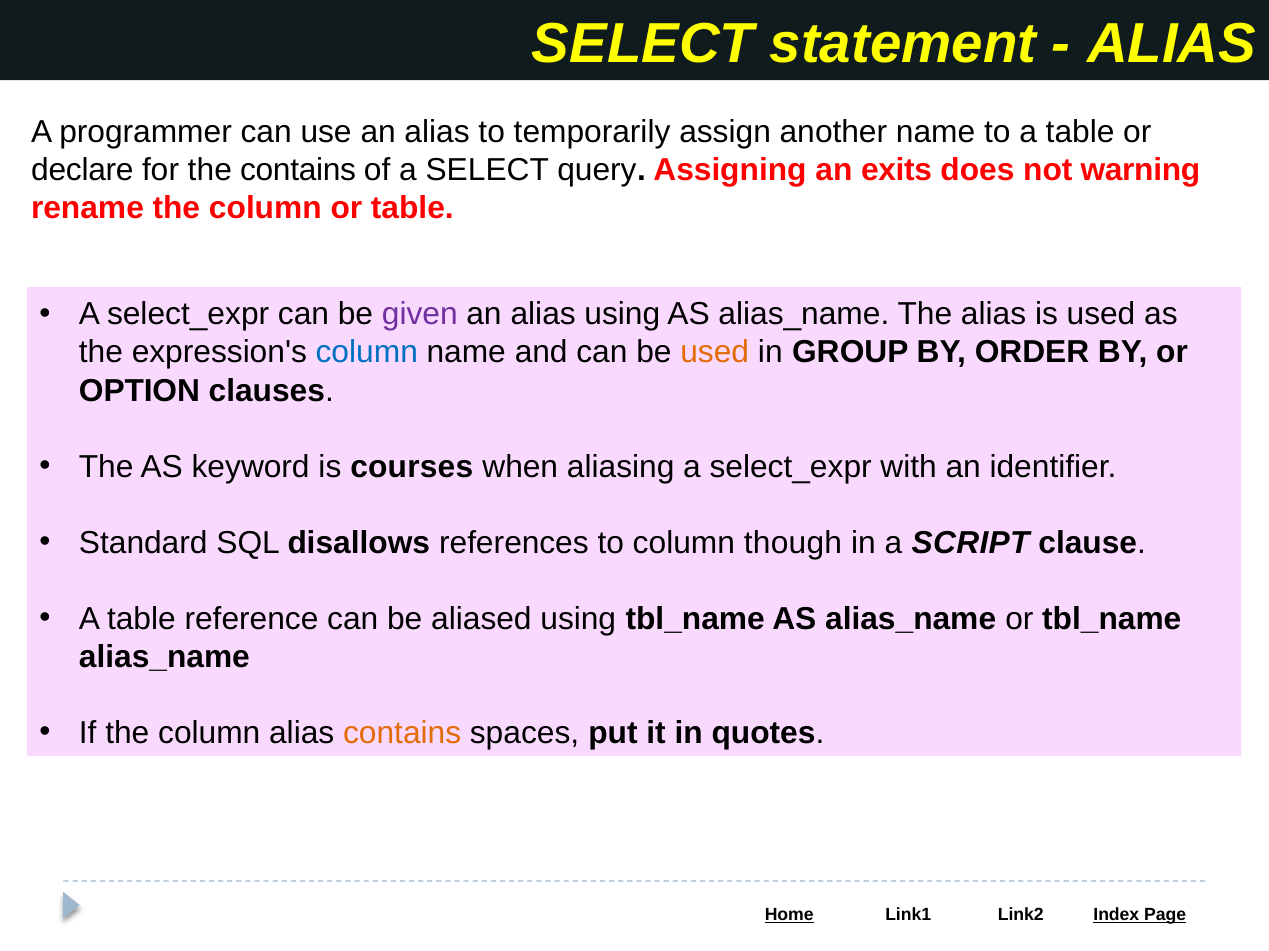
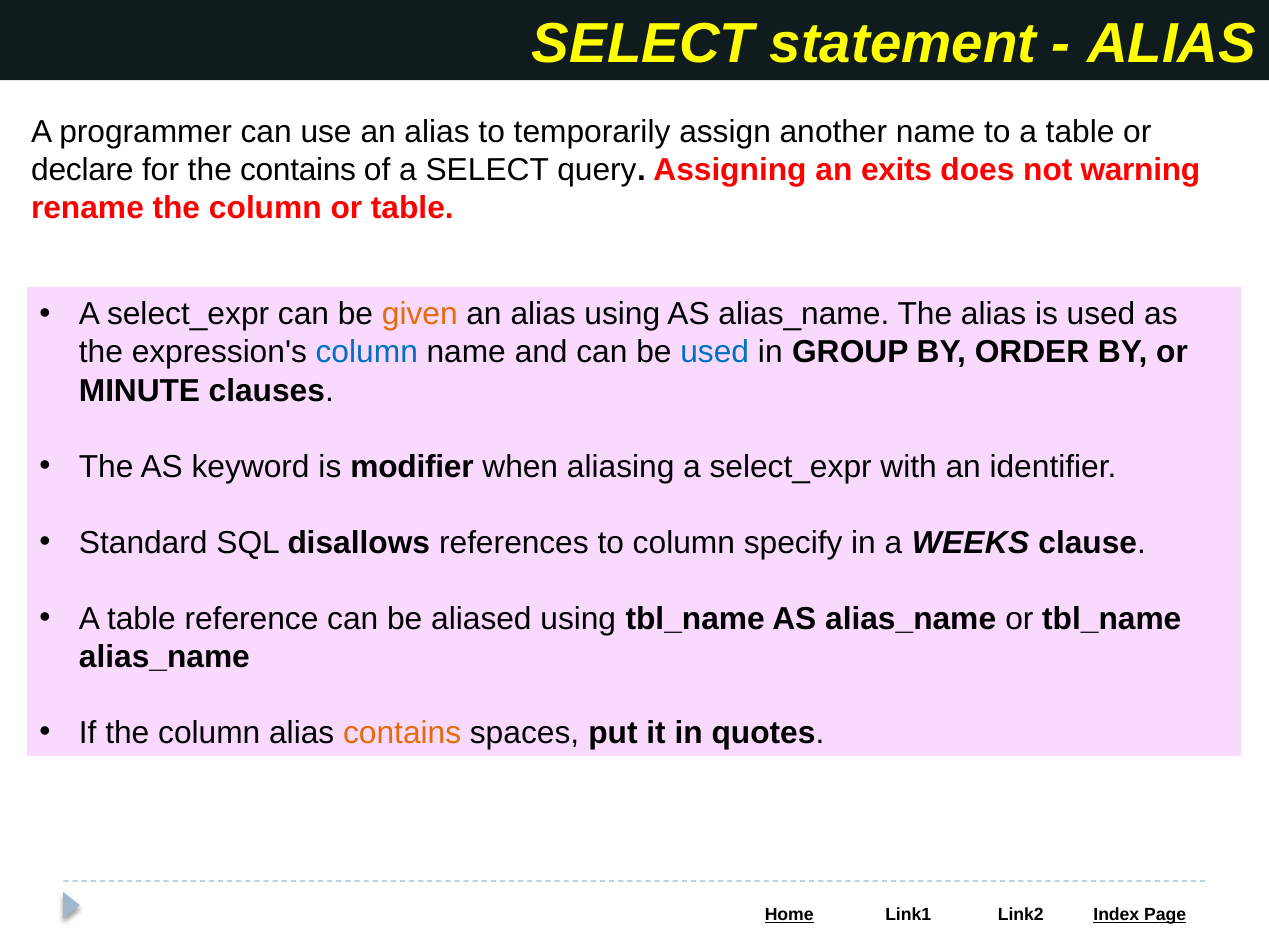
given colour: purple -> orange
used at (715, 353) colour: orange -> blue
OPTION: OPTION -> MINUTE
courses: courses -> modifier
though: though -> specify
SCRIPT: SCRIPT -> WEEKS
